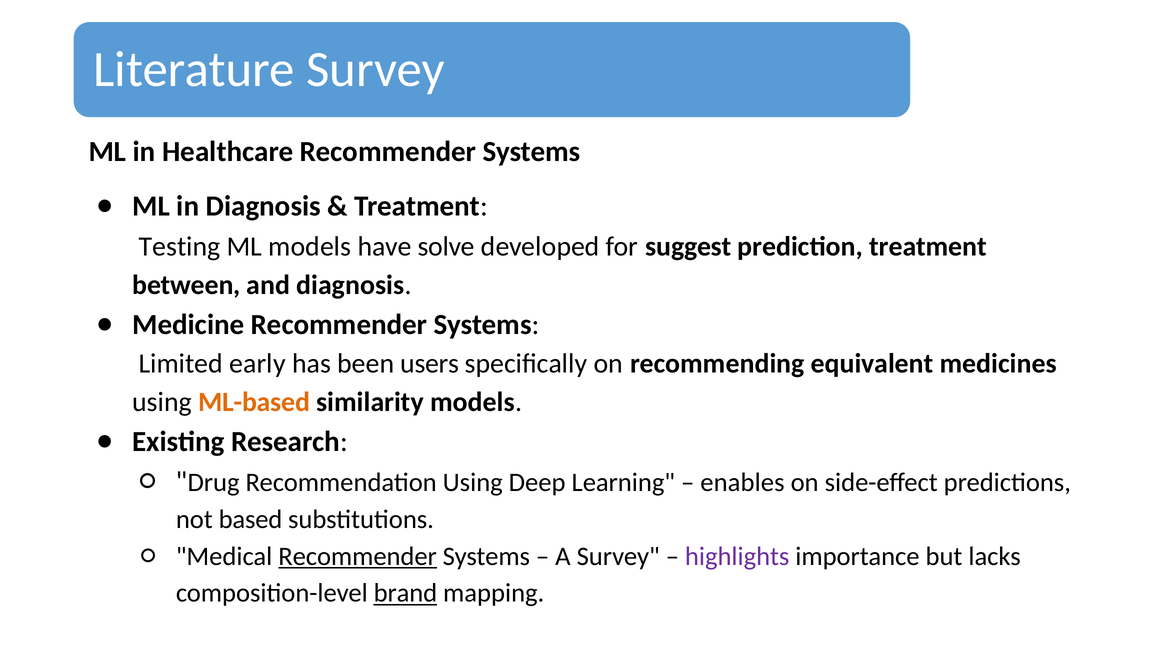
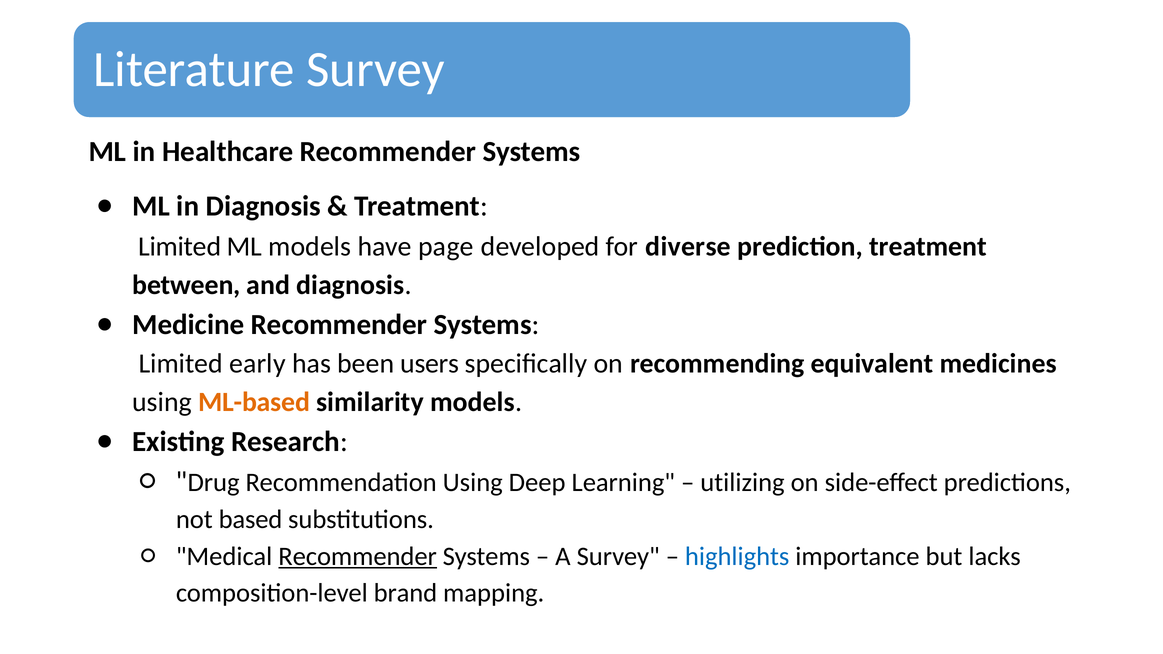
Testing at (180, 247): Testing -> Limited
solve: solve -> page
suggest: suggest -> diverse
enables: enables -> utilizing
highlights colour: purple -> blue
brand underline: present -> none
